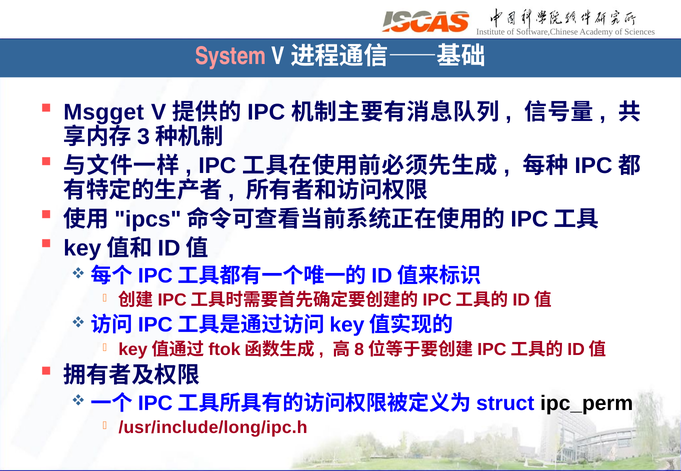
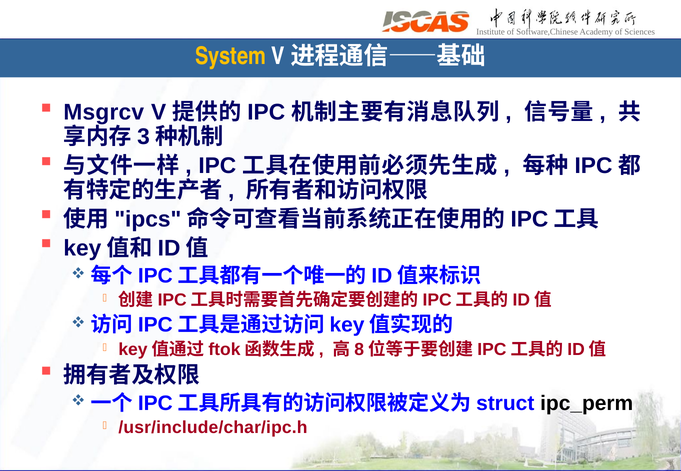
System colour: pink -> yellow
Msgget: Msgget -> Msgrcv
/usr/include/long/ipc.h: /usr/include/long/ipc.h -> /usr/include/char/ipc.h
